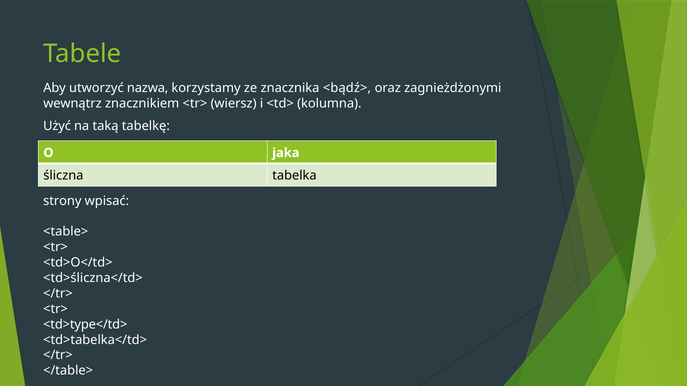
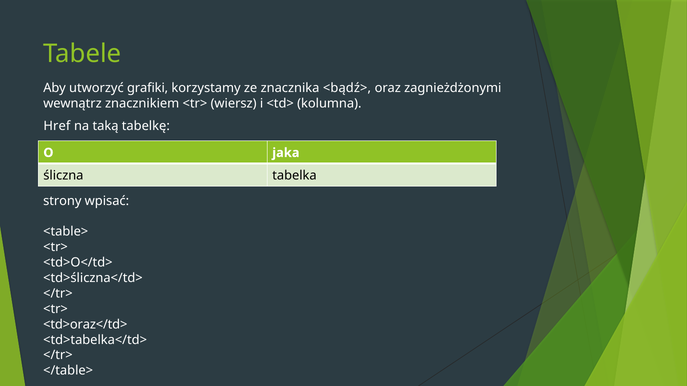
nazwa: nazwa -> grafiki
Użyć: Użyć -> Href
<td>type</td>: <td>type</td> -> <td>oraz</td>
